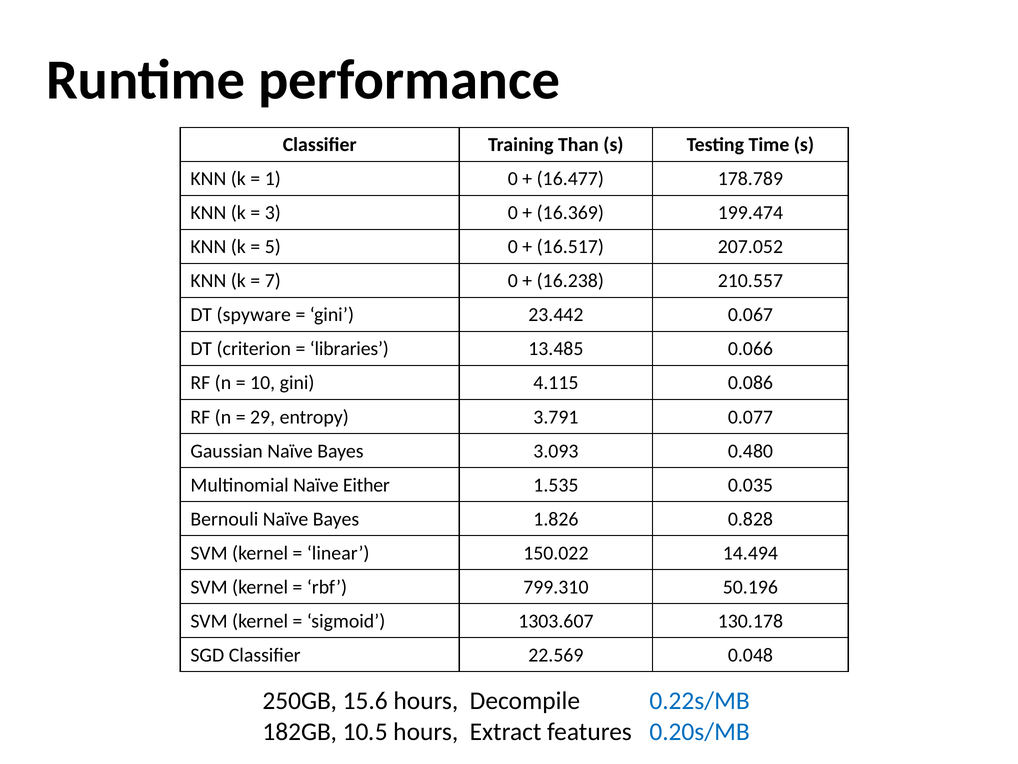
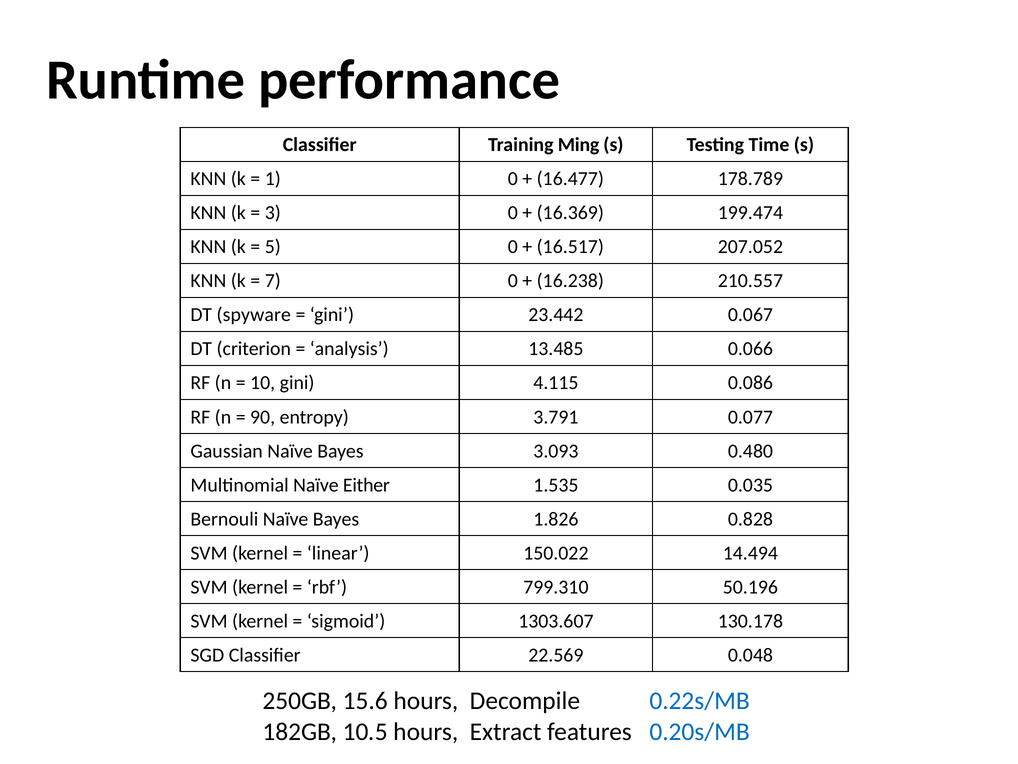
Than: Than -> Ming
libraries: libraries -> analysis
29: 29 -> 90
